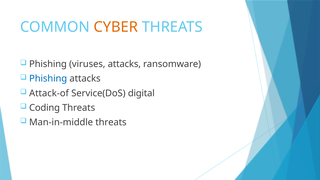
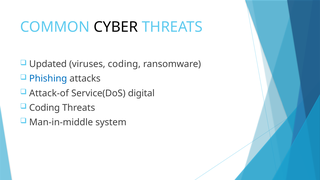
CYBER colour: orange -> black
Phishing at (48, 64): Phishing -> Updated
viruses attacks: attacks -> coding
Man-in-middle threats: threats -> system
